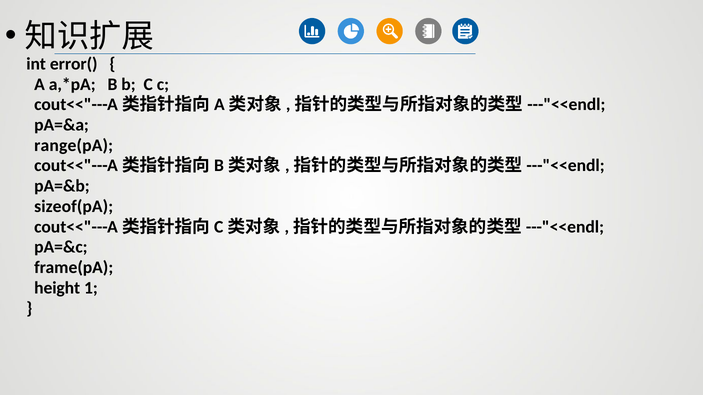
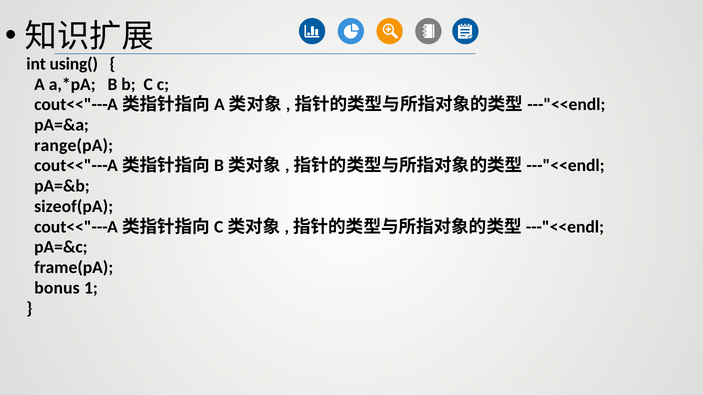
error(: error( -> using(
height: height -> bonus
